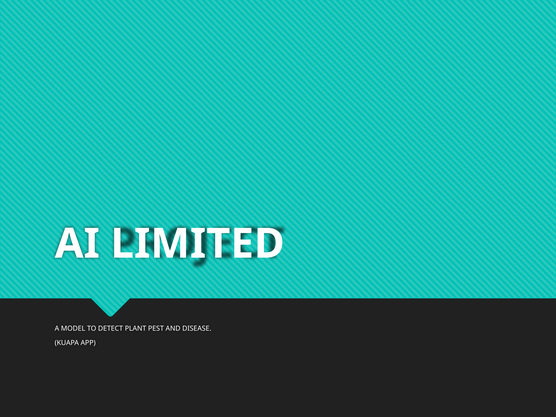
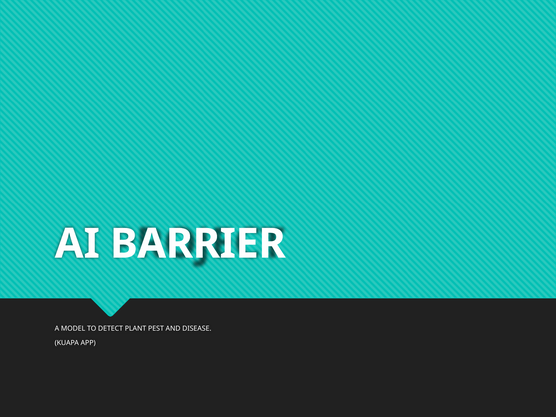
LIMITED: LIMITED -> BARRIER
